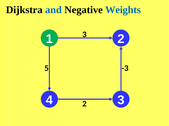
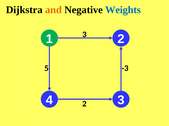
and colour: blue -> orange
